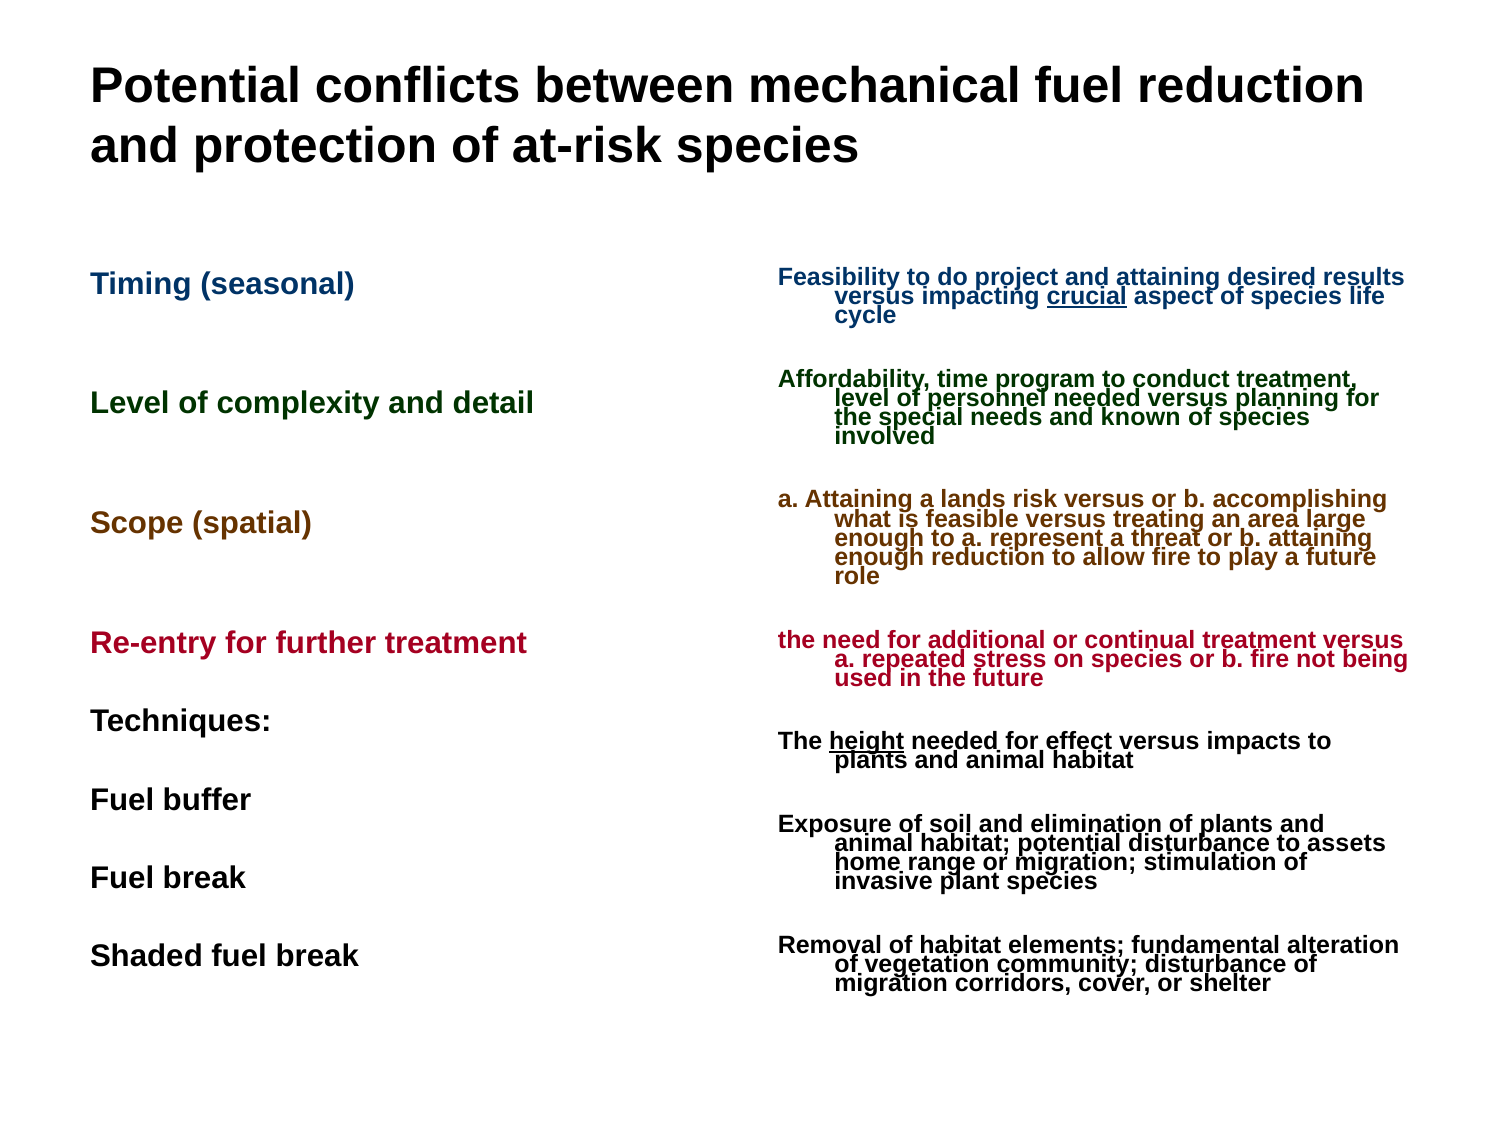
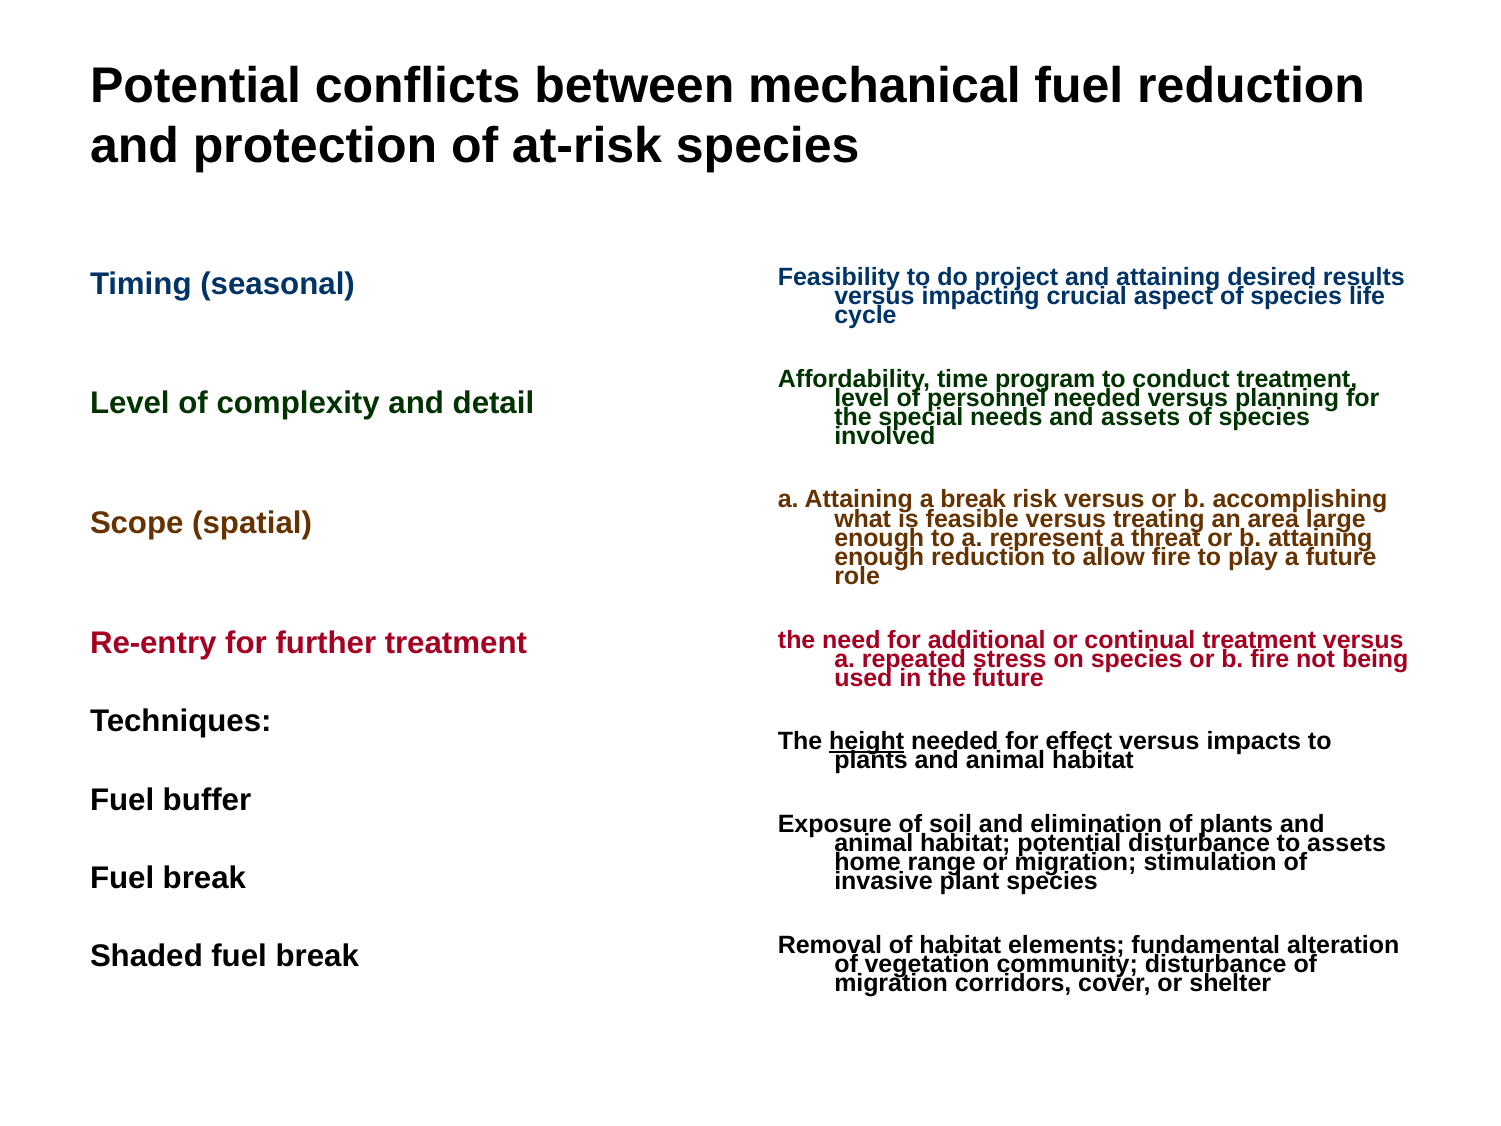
crucial underline: present -> none
and known: known -> assets
a lands: lands -> break
